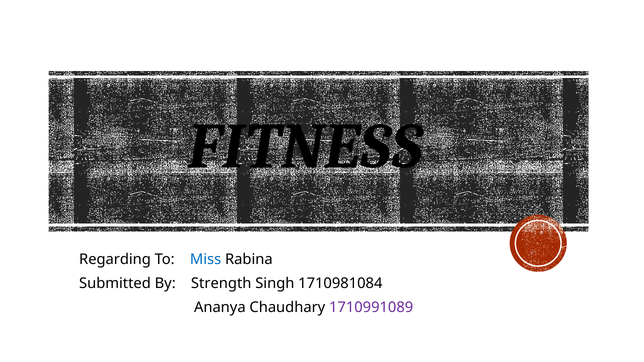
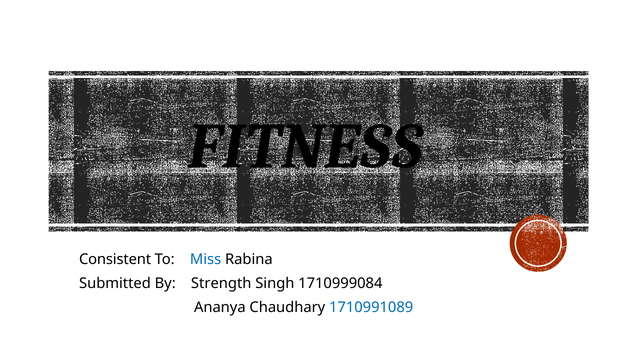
Regarding: Regarding -> Consistent
1710981084: 1710981084 -> 1710999084
1710991089 colour: purple -> blue
